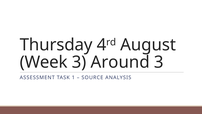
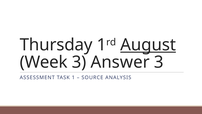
Thursday 4: 4 -> 1
August underline: none -> present
Around: Around -> Answer
